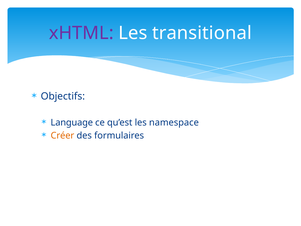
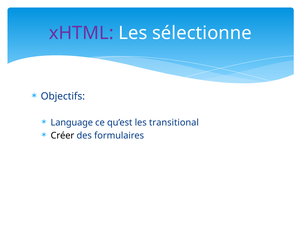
transitional: transitional -> sélectionne
namespace: namespace -> transitional
Créer colour: orange -> black
